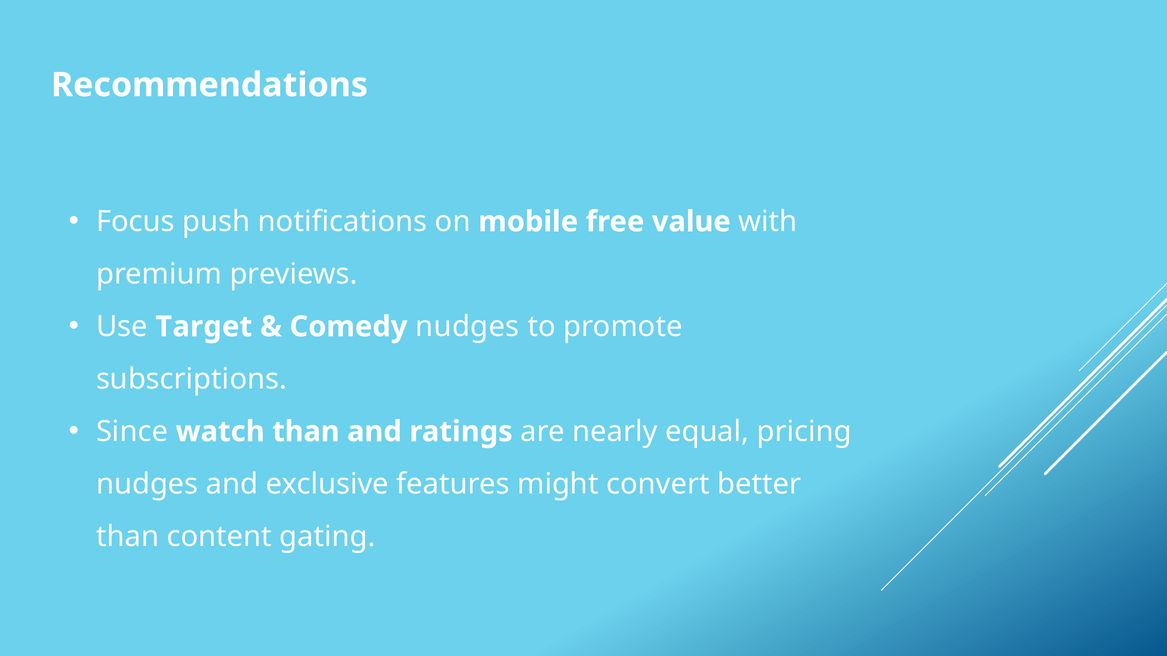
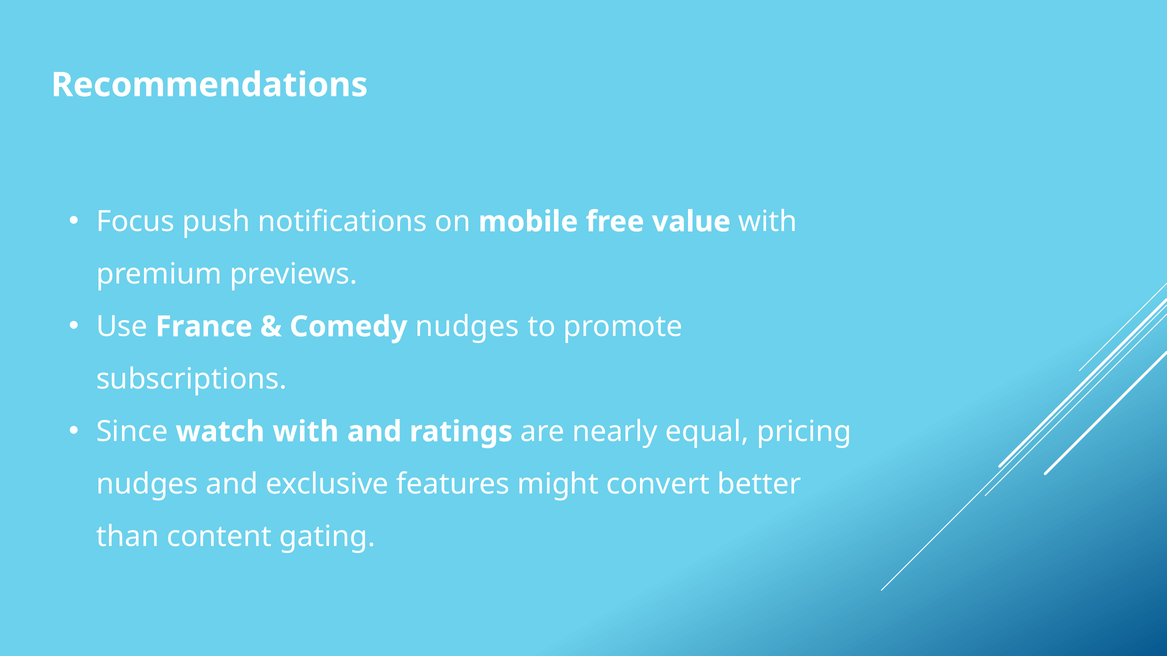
Target: Target -> France
watch than: than -> with
